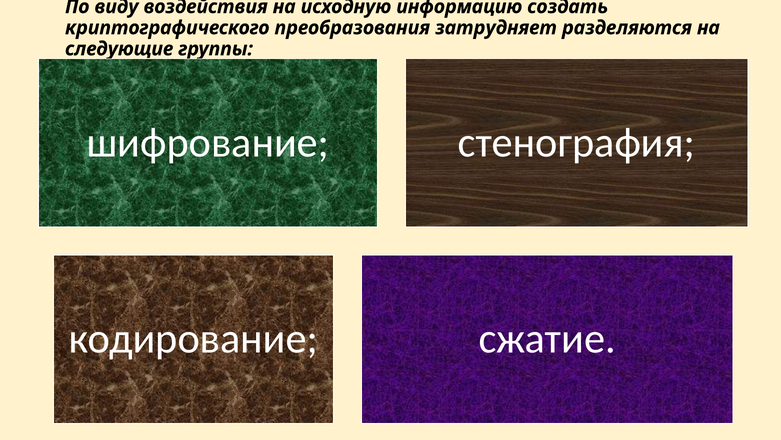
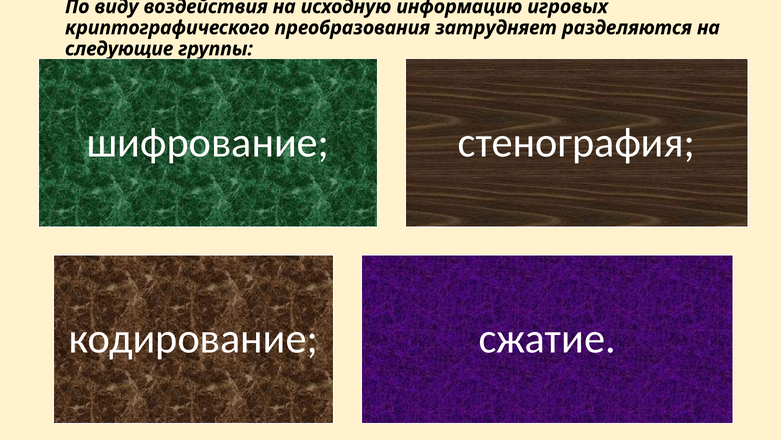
создать: создать -> игровых
